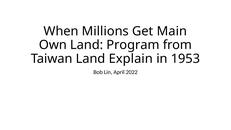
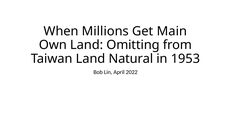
Program: Program -> Omitting
Explain: Explain -> Natural
